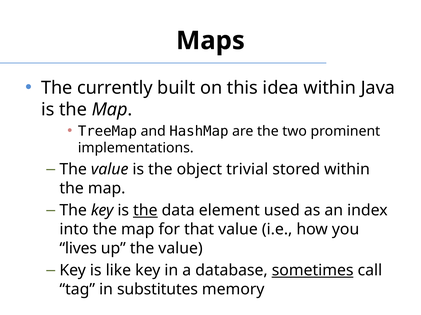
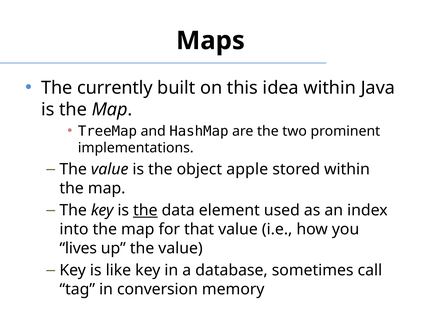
trivial: trivial -> apple
sometimes underline: present -> none
substitutes: substitutes -> conversion
